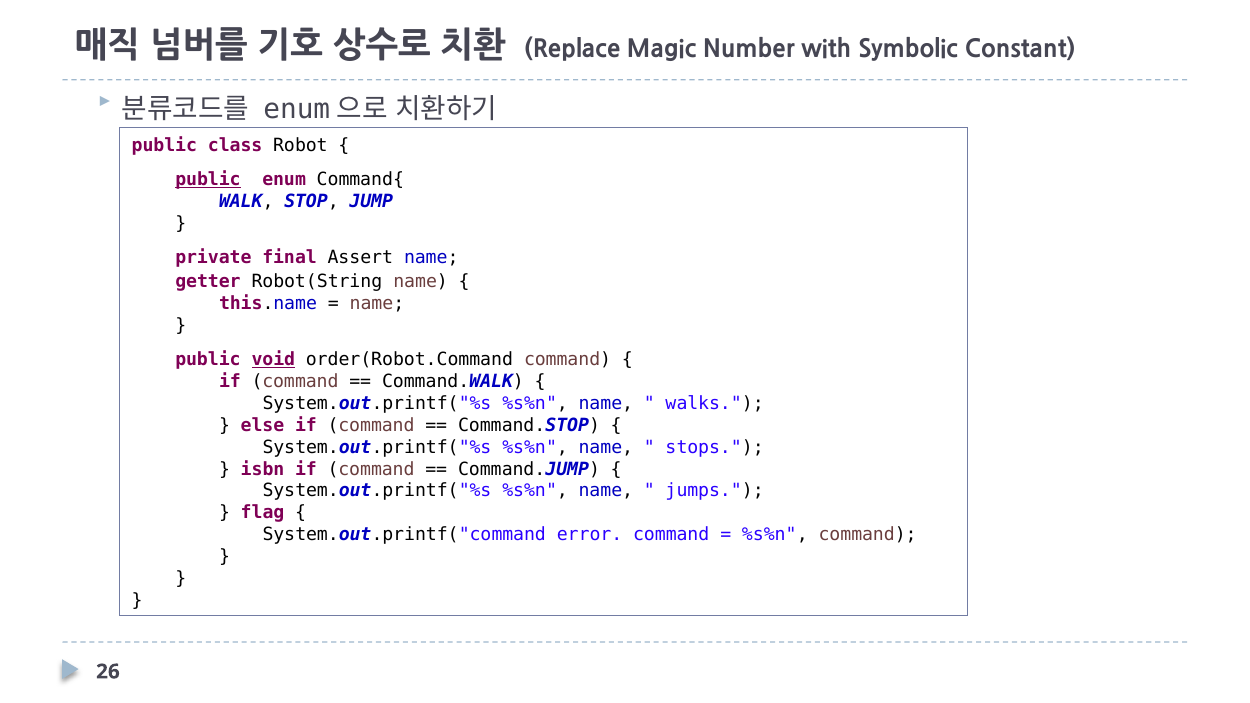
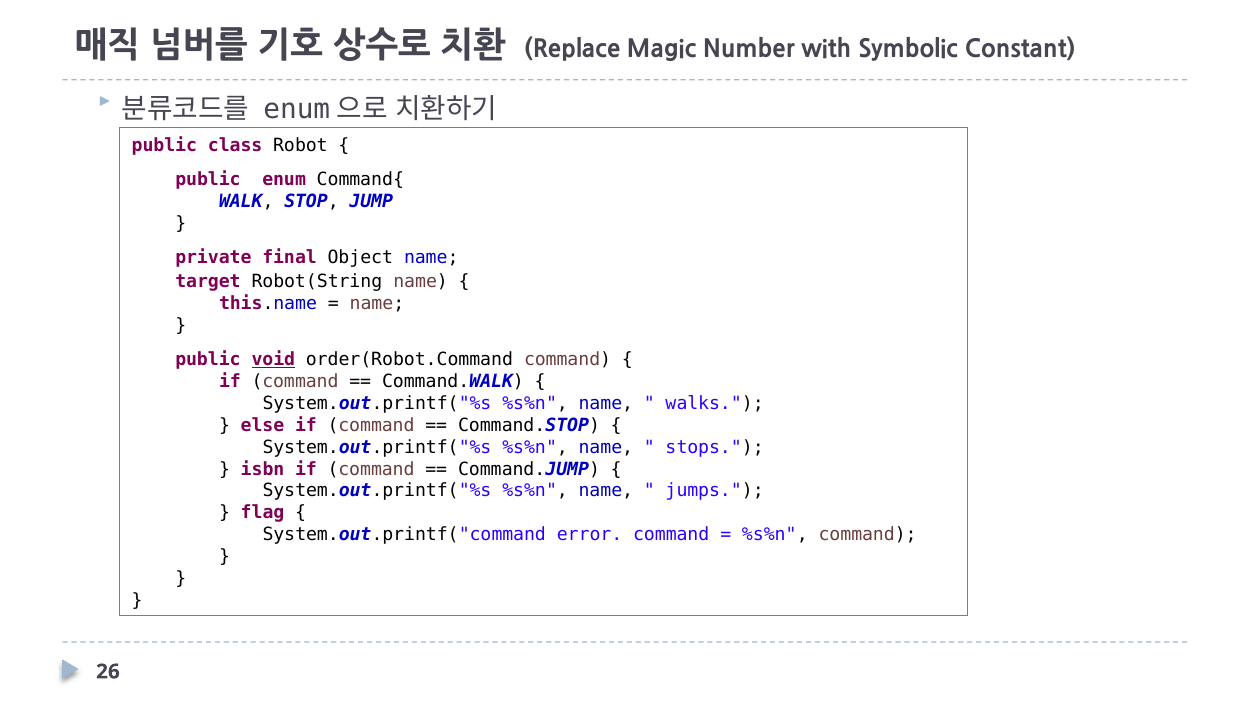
public at (208, 180) underline: present -> none
Assert: Assert -> Object
getter: getter -> target
